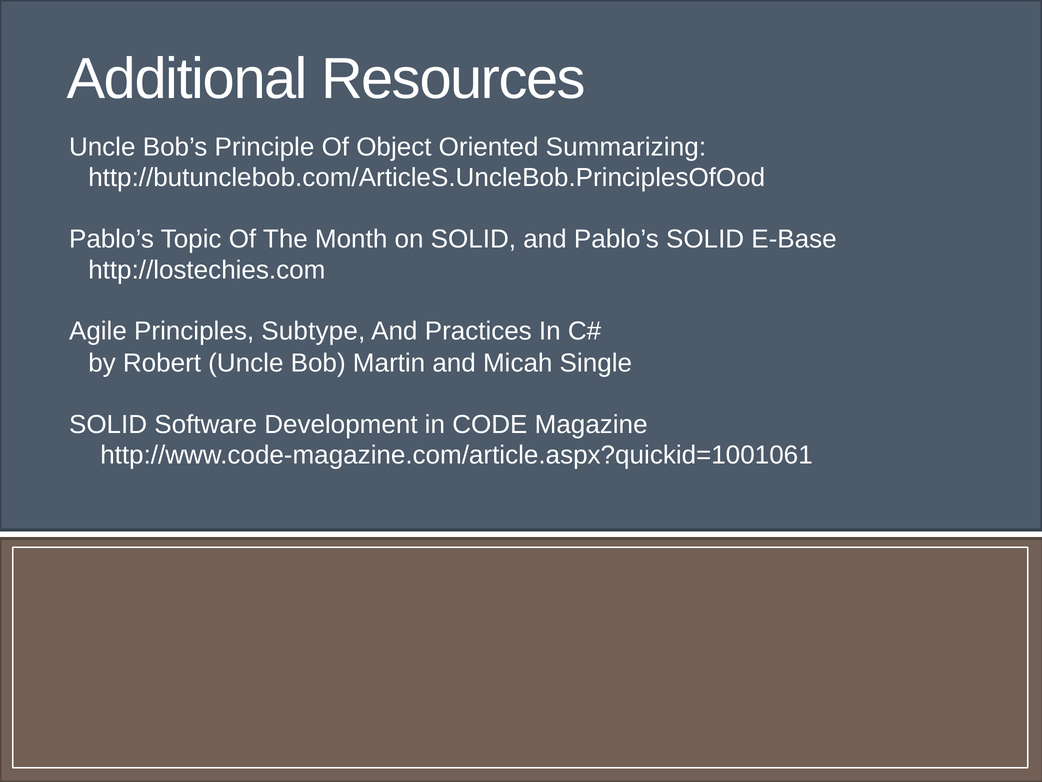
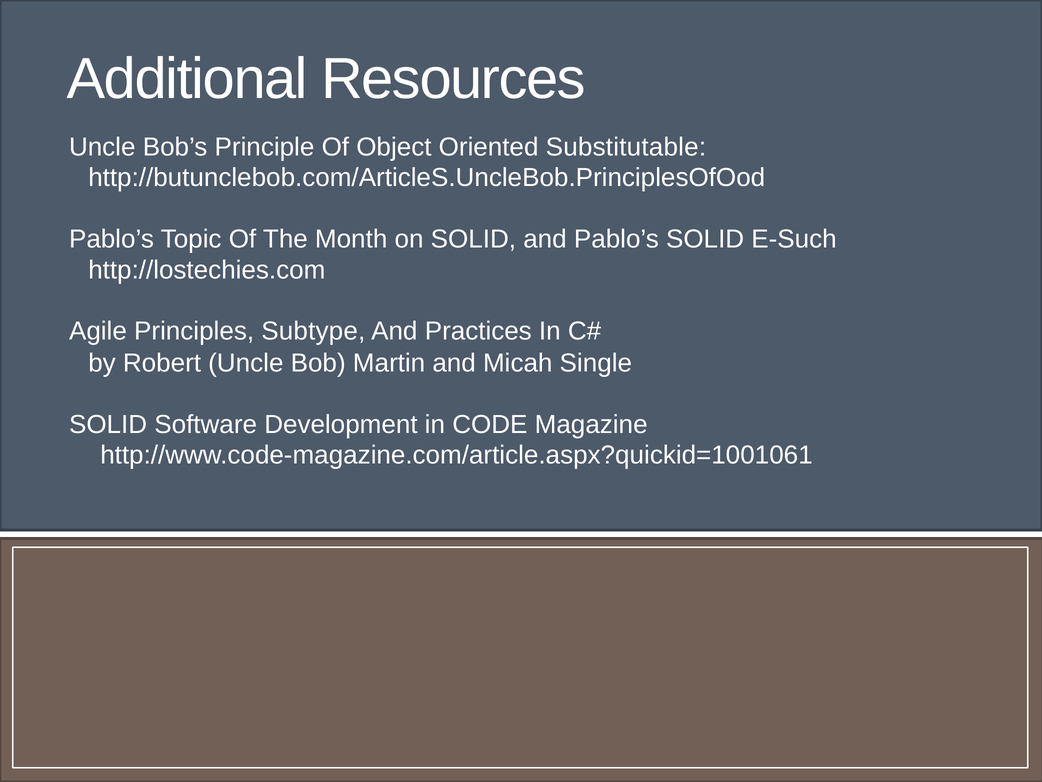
Summarizing: Summarizing -> Substitutable
E-Base: E-Base -> E-Such
